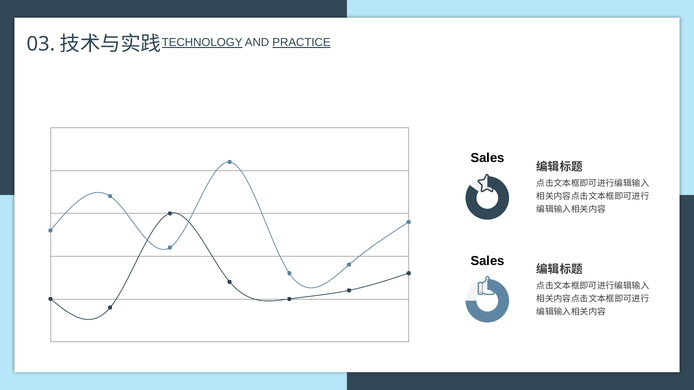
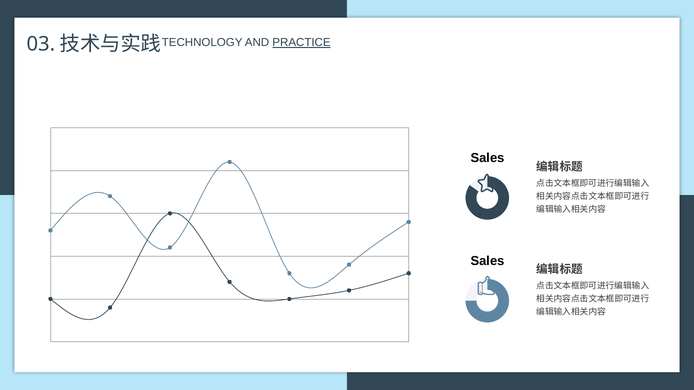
TECHNOLOGY underline: present -> none
